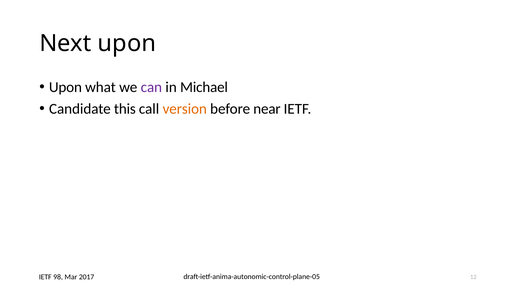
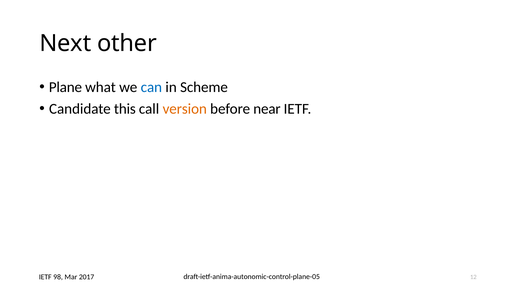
Next upon: upon -> other
Upon at (65, 87): Upon -> Plane
can colour: purple -> blue
Michael: Michael -> Scheme
